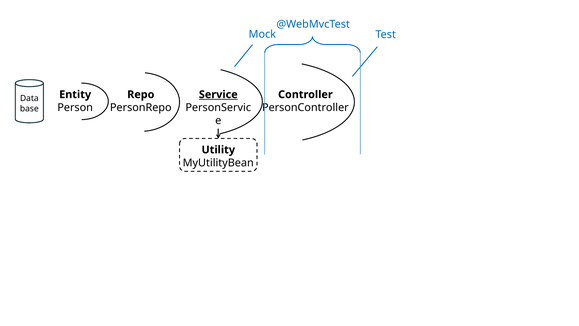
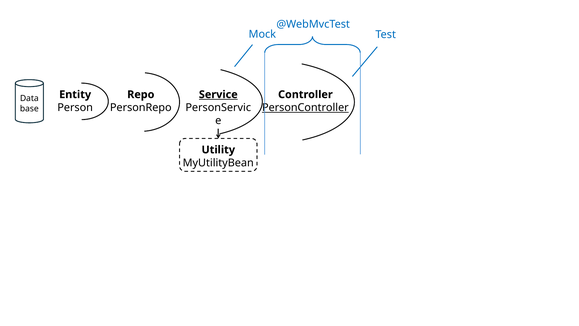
PersonController underline: none -> present
